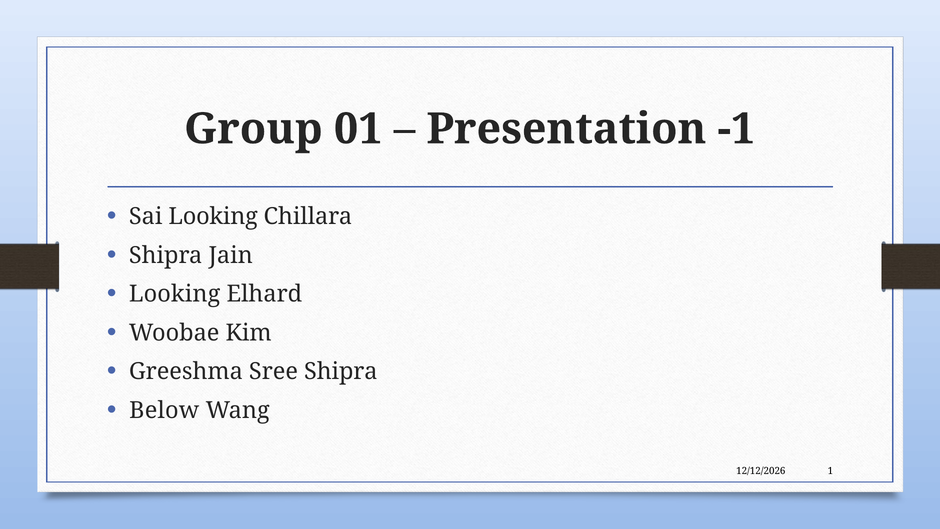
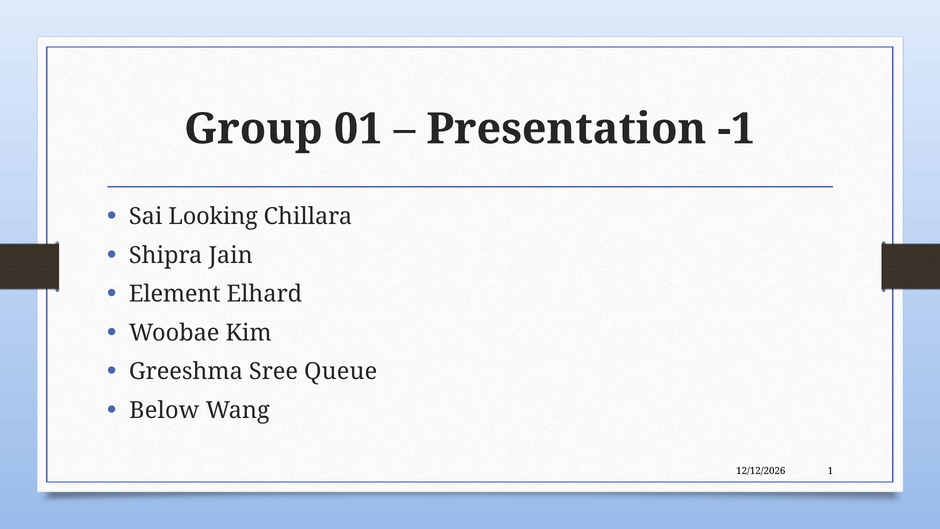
Looking at (175, 294): Looking -> Element
Sree Shipra: Shipra -> Queue
